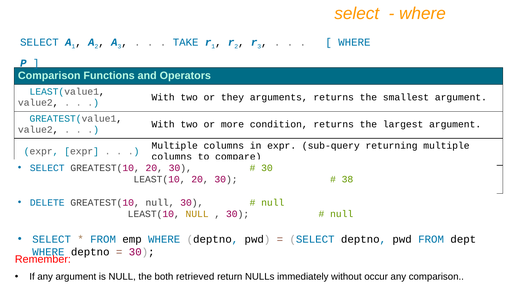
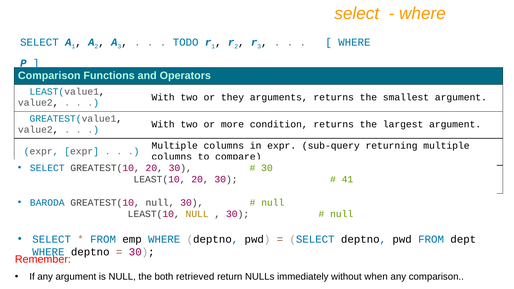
TAKE: TAKE -> TODO
38: 38 -> 41
DELETE: DELETE -> BARODA
occur: occur -> when
